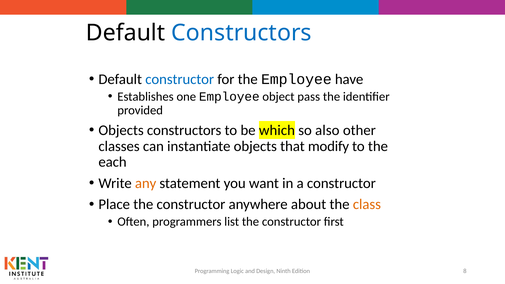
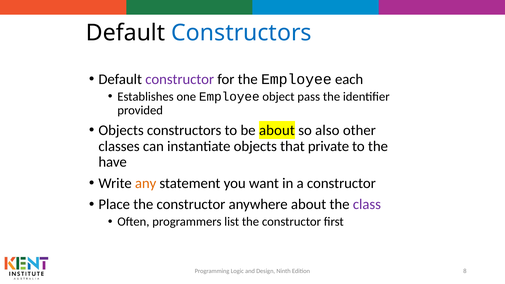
constructor at (180, 79) colour: blue -> purple
have: have -> each
be which: which -> about
modify: modify -> private
each: each -> have
class colour: orange -> purple
